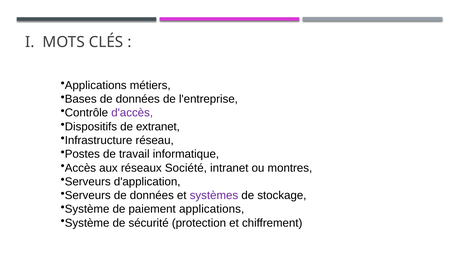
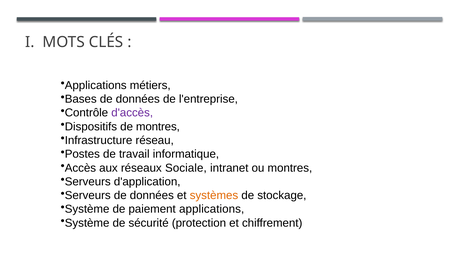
de extranet: extranet -> montres
Société: Société -> Sociale
systèmes colour: purple -> orange
